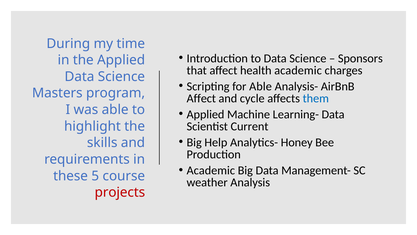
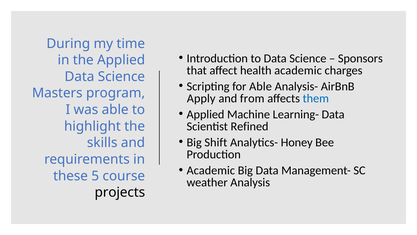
Affect at (201, 98): Affect -> Apply
cycle: cycle -> from
Current: Current -> Refined
Help: Help -> Shift
projects colour: red -> black
